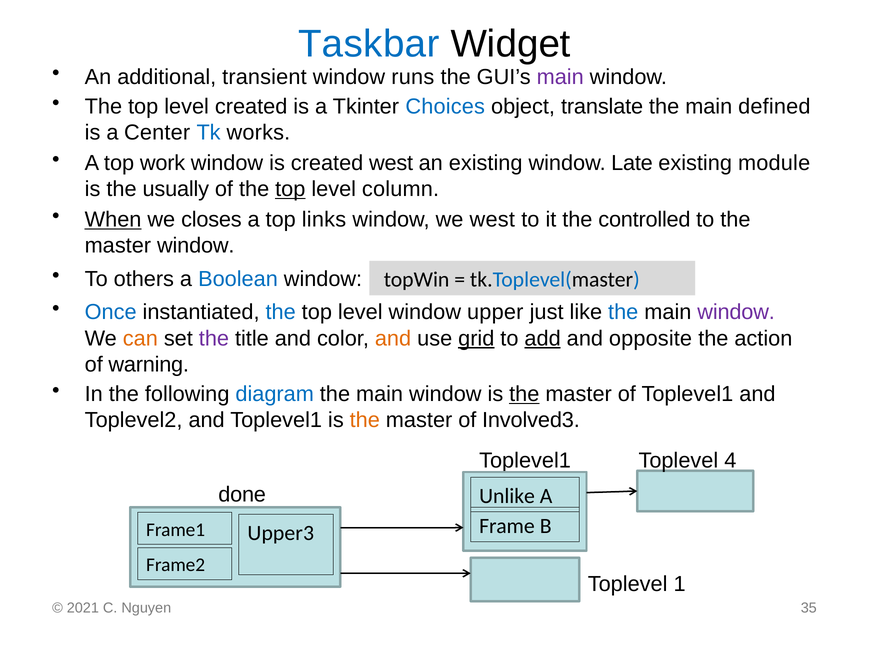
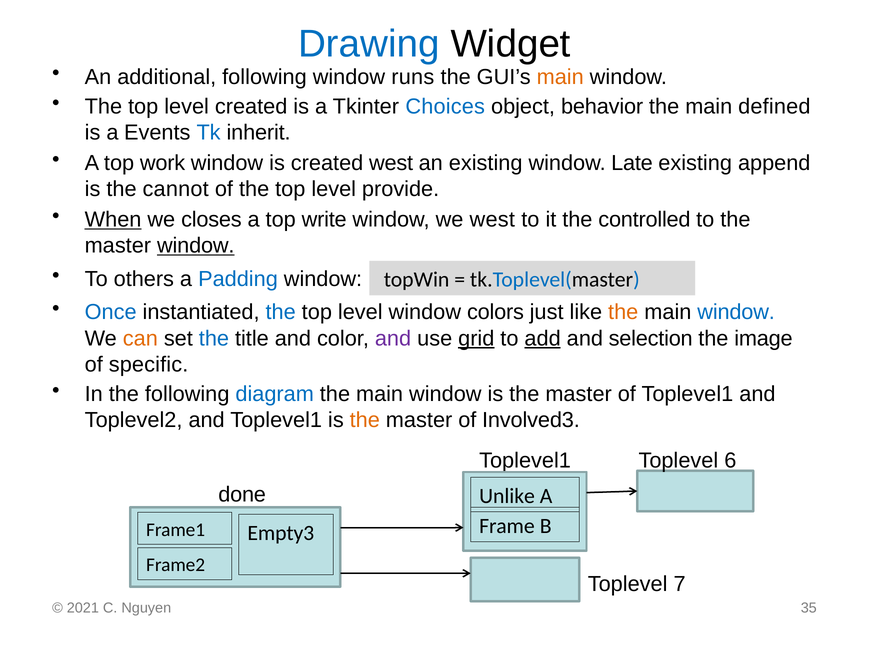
Taskbar: Taskbar -> Drawing
additional transient: transient -> following
main at (560, 77) colour: purple -> orange
translate: translate -> behavior
Center: Center -> Events
works: works -> inherit
module: module -> append
usually: usually -> cannot
top at (290, 189) underline: present -> none
column: column -> provide
links: links -> write
window at (196, 246) underline: none -> present
Boolean: Boolean -> Padding
upper: upper -> colors
the at (623, 312) colour: blue -> orange
window at (736, 312) colour: purple -> blue
the at (214, 338) colour: purple -> blue
and at (393, 338) colour: orange -> purple
opposite: opposite -> selection
action: action -> image
warning: warning -> specific
the at (524, 394) underline: present -> none
4: 4 -> 6
Upper3: Upper3 -> Empty3
1: 1 -> 7
